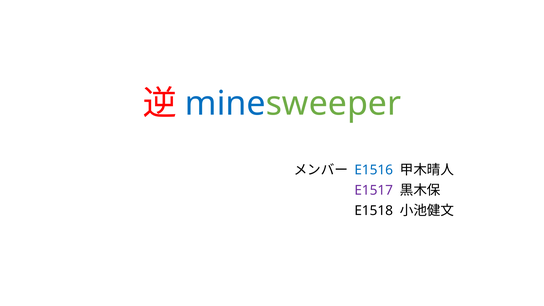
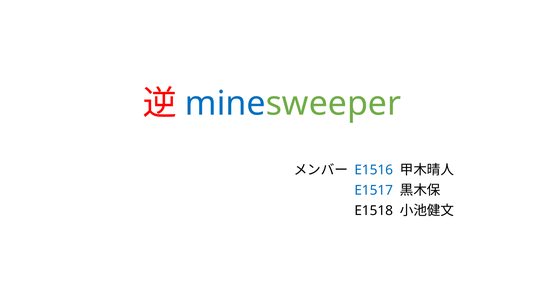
E1517 colour: purple -> blue
